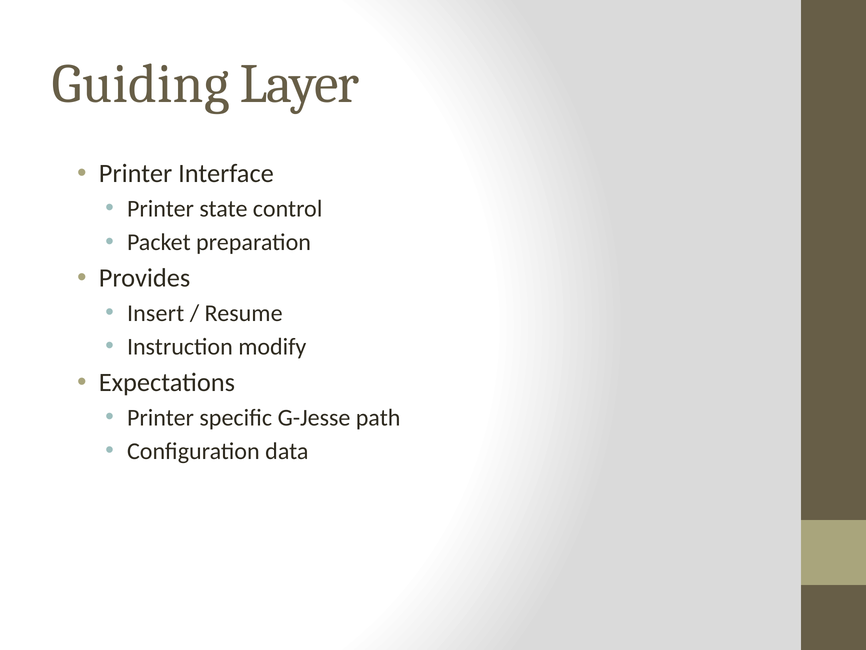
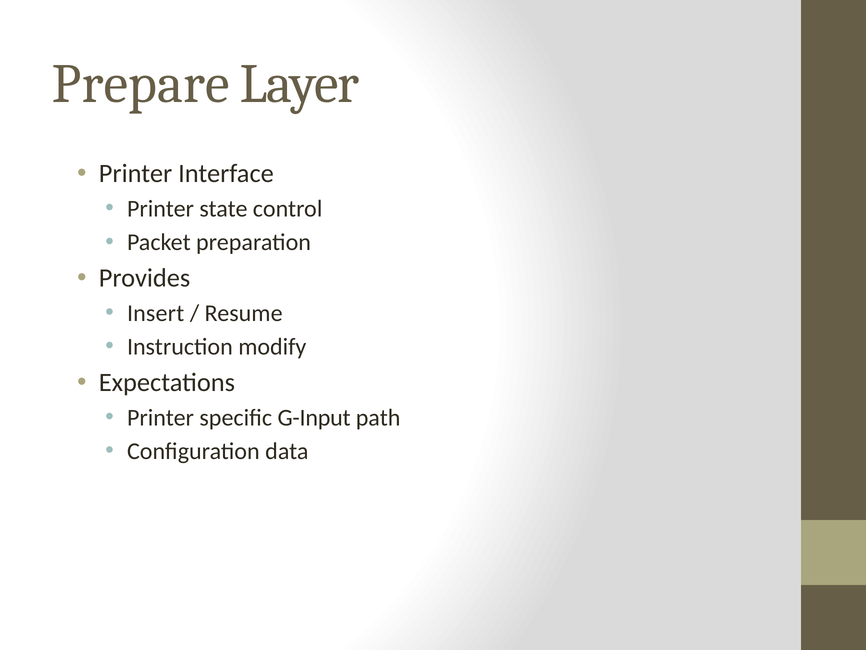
Guiding: Guiding -> Prepare
G-Jesse: G-Jesse -> G-Input
